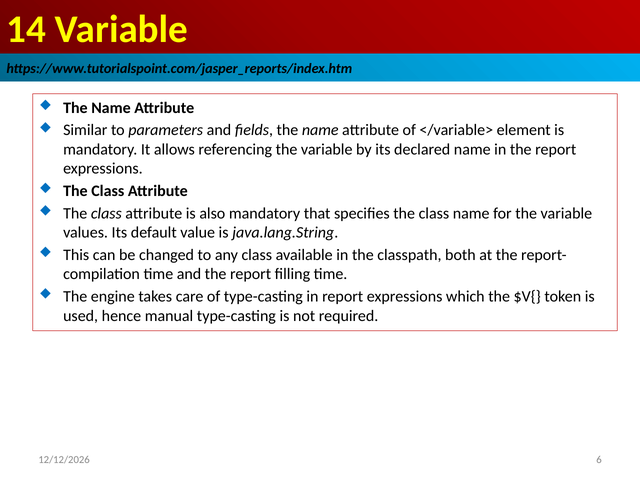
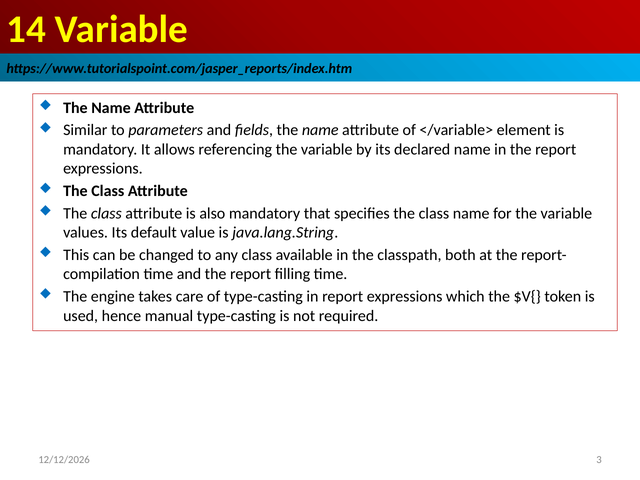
6: 6 -> 3
